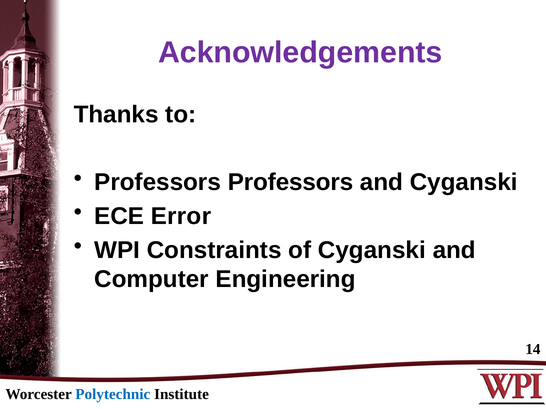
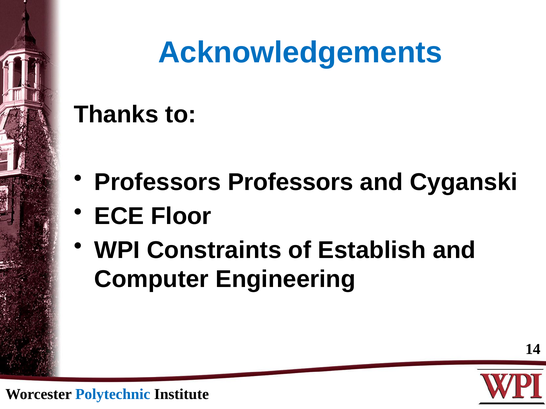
Acknowledgements colour: purple -> blue
Error: Error -> Floor
of Cyganski: Cyganski -> Establish
